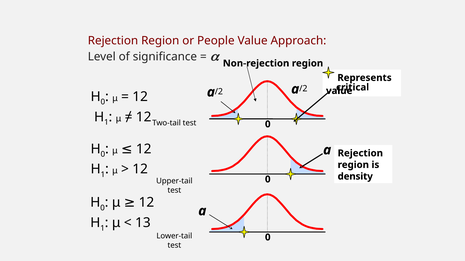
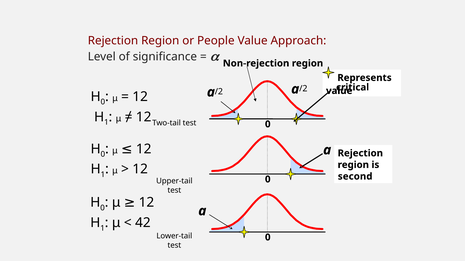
density: density -> second
13: 13 -> 42
